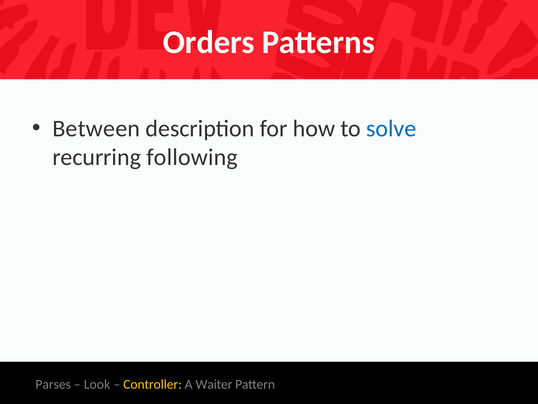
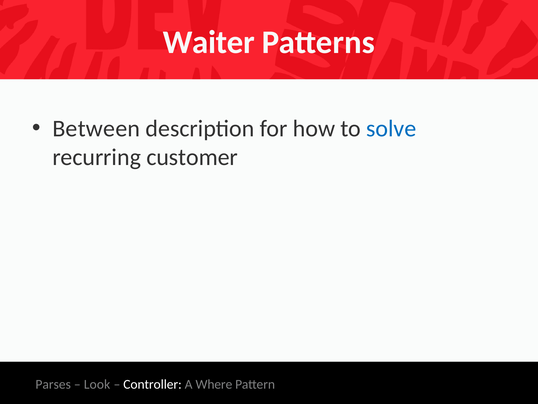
Orders: Orders -> Waiter
following: following -> customer
Controller colour: yellow -> white
Waiter: Waiter -> Where
